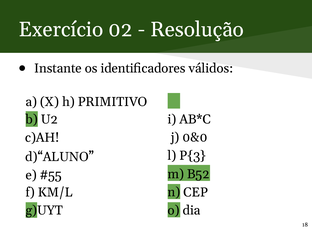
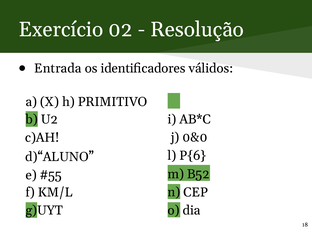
Instante: Instante -> Entrada
P{3: P{3 -> P{6
